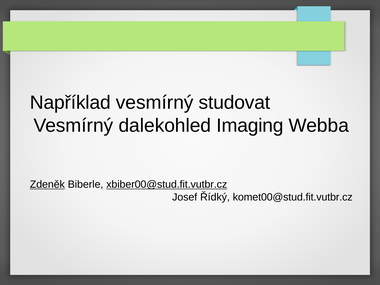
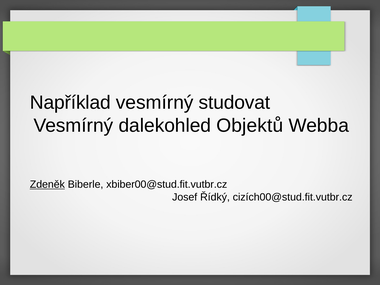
Imaging: Imaging -> Objektů
xbiber00@stud.fit.vutbr.cz underline: present -> none
komet00@stud.fit.vutbr.cz: komet00@stud.fit.vutbr.cz -> cizích00@stud.fit.vutbr.cz
